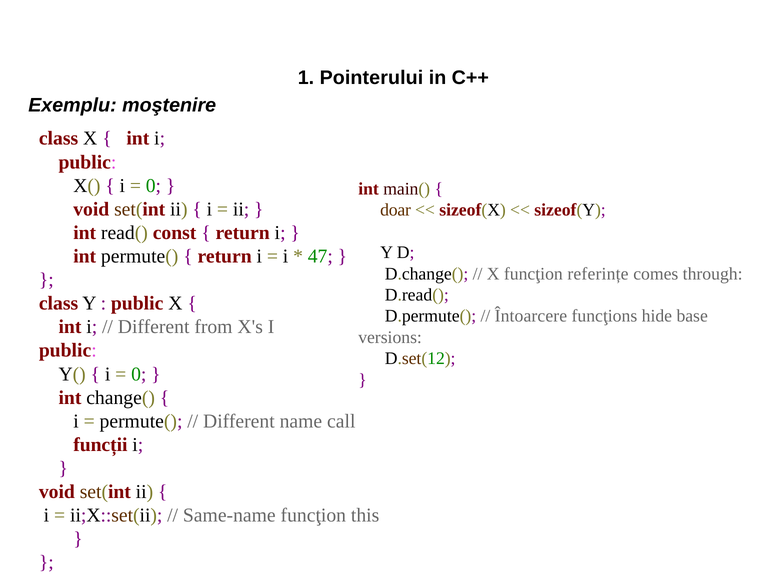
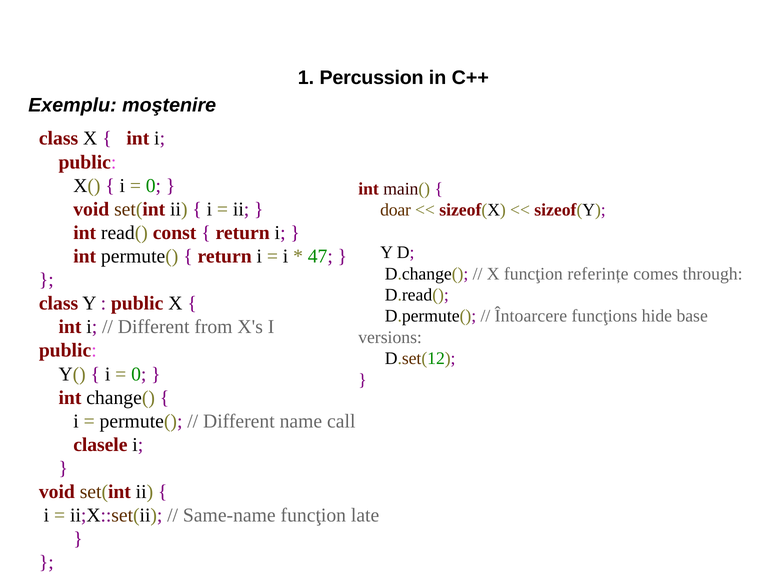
Pointerului: Pointerului -> Percussion
funcții: funcții -> clasele
this: this -> late
